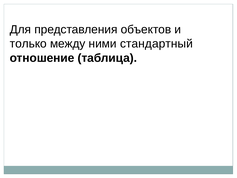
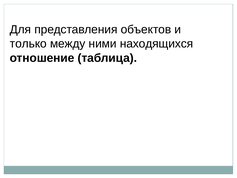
стандартный: стандартный -> находящихся
